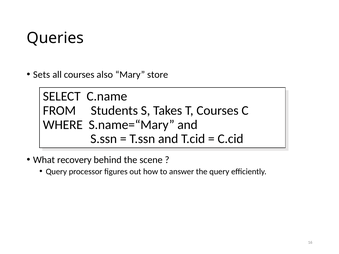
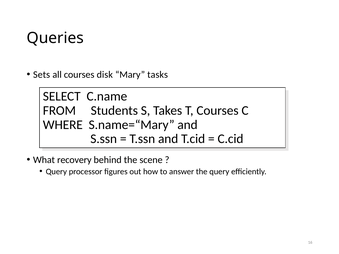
also: also -> disk
store: store -> tasks
